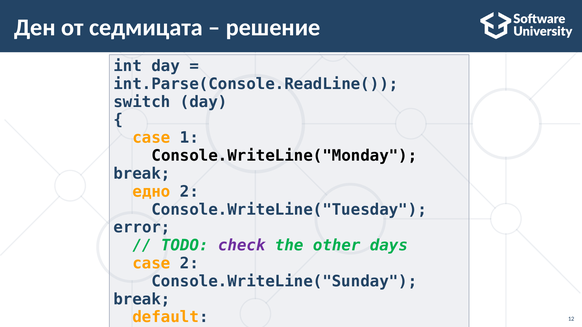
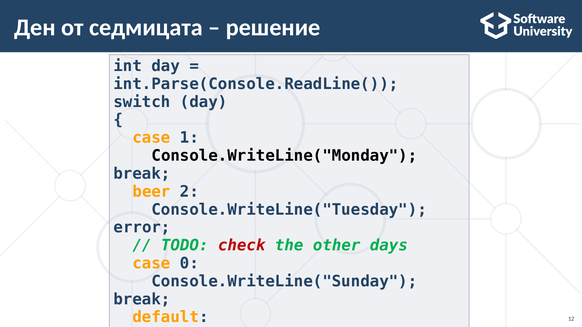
едно: едно -> beer
check colour: purple -> red
case 2: 2 -> 0
